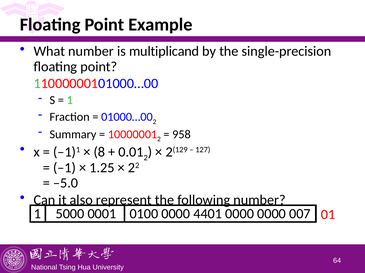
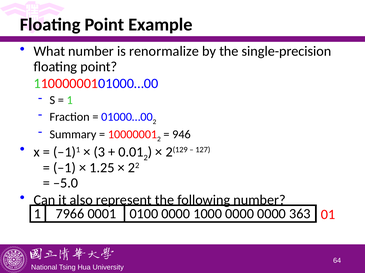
multiplicand: multiplicand -> renormalize
958: 958 -> 946
8: 8 -> 3
5000: 5000 -> 7966
4401: 4401 -> 1000
007: 007 -> 363
